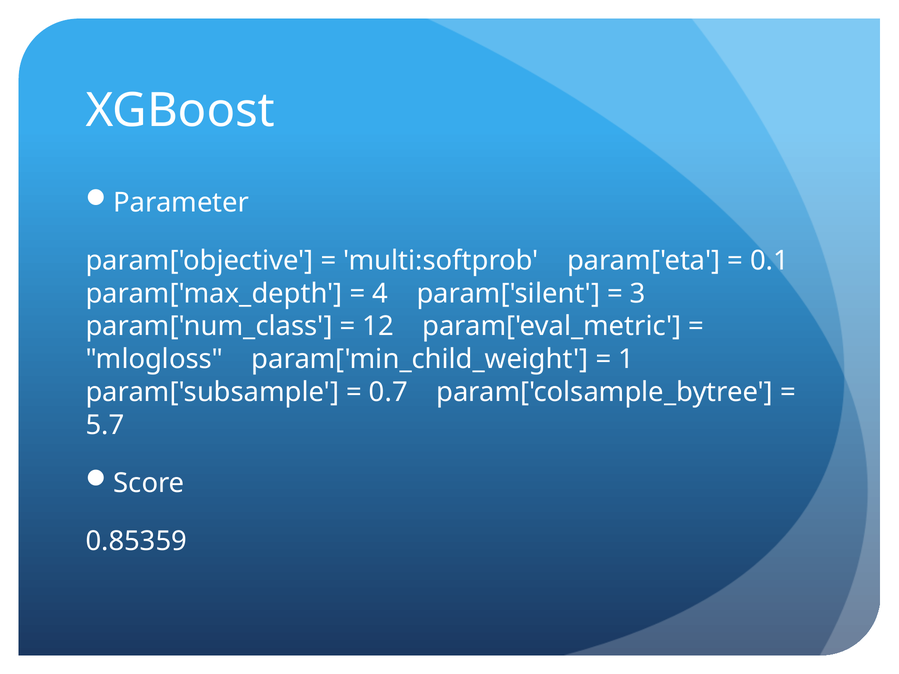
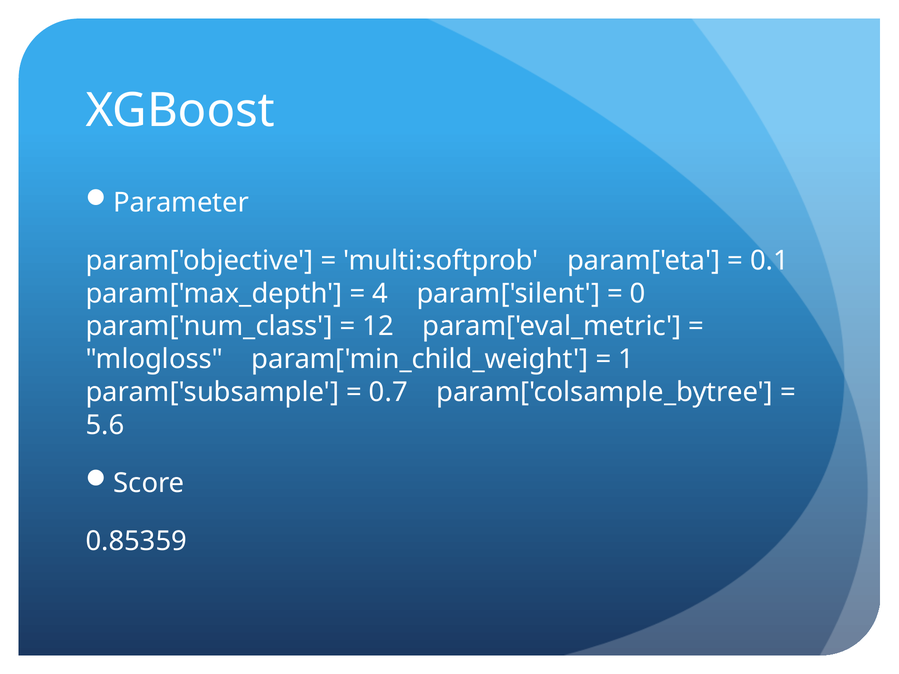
3: 3 -> 0
5.7: 5.7 -> 5.6
